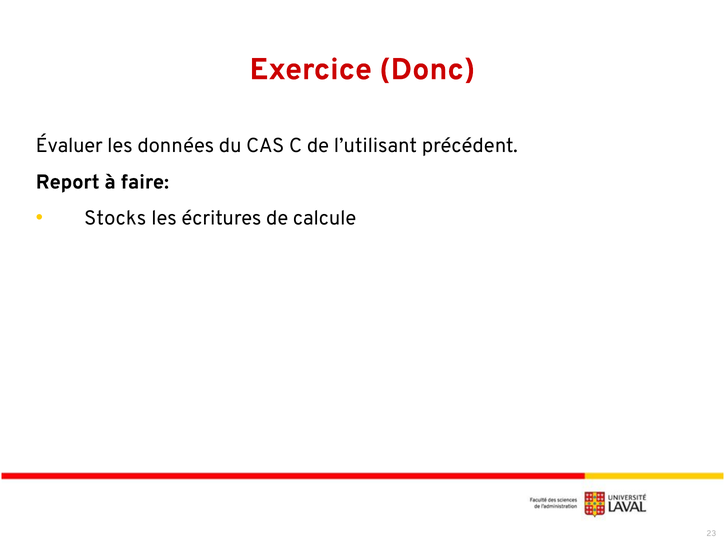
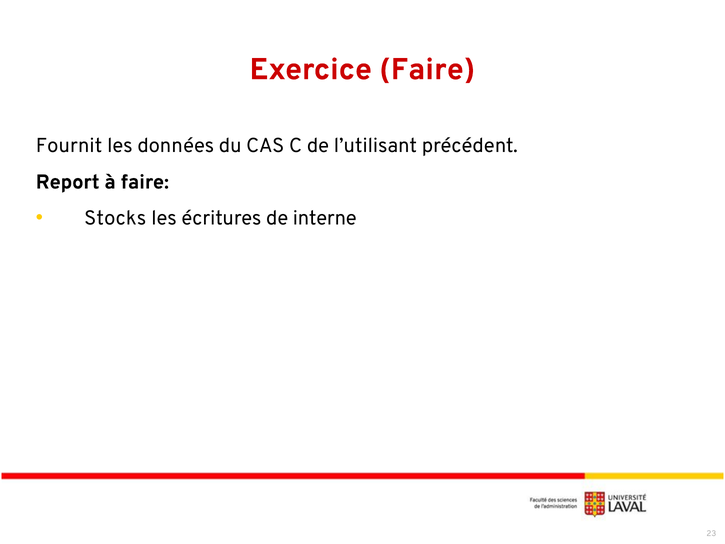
Exercice Donc: Donc -> Faire
Évaluer: Évaluer -> Fournit
calcule: calcule -> interne
